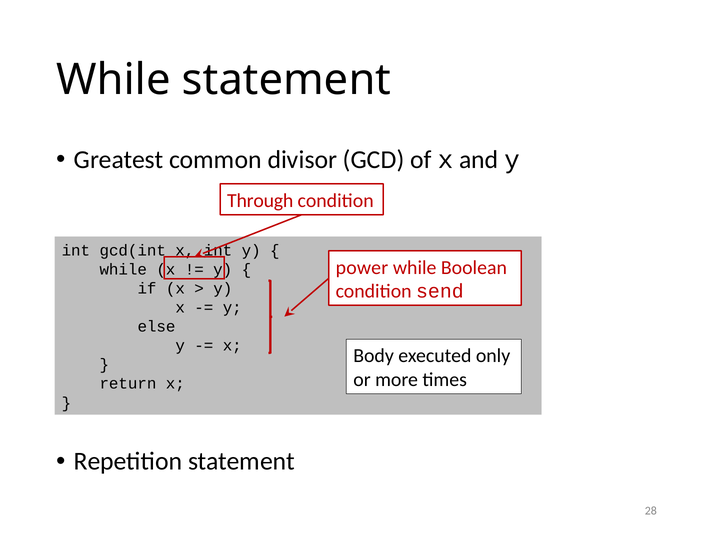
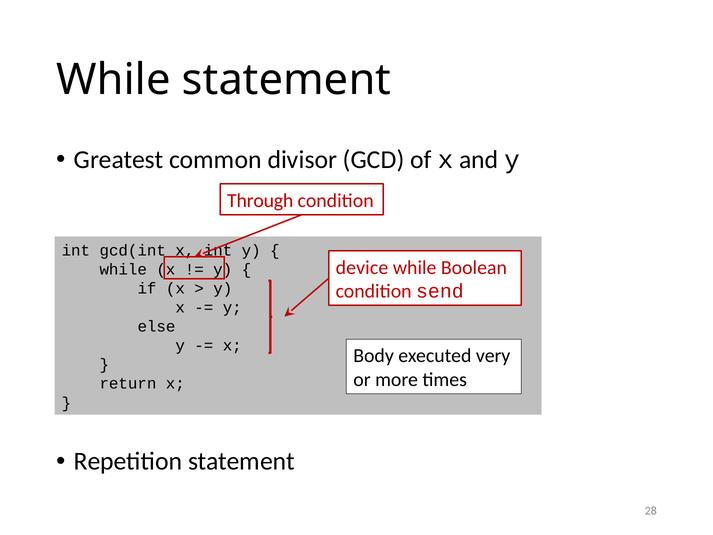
power: power -> device
only: only -> very
